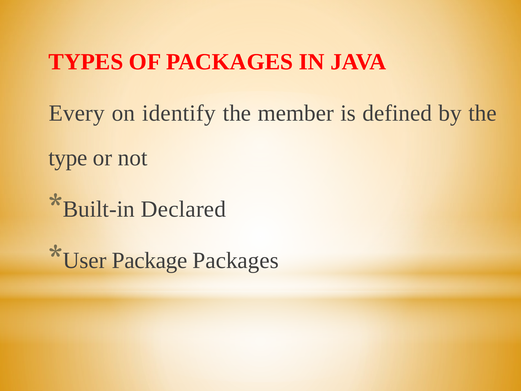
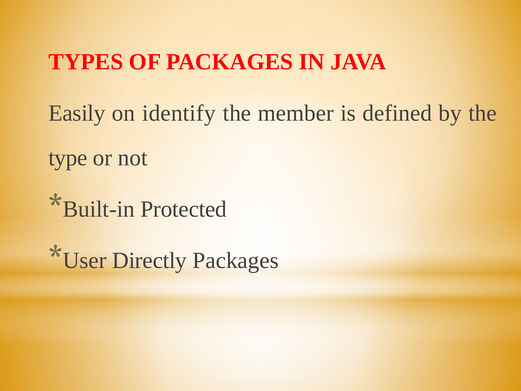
Every: Every -> Easily
Declared: Declared -> Protected
Package: Package -> Directly
